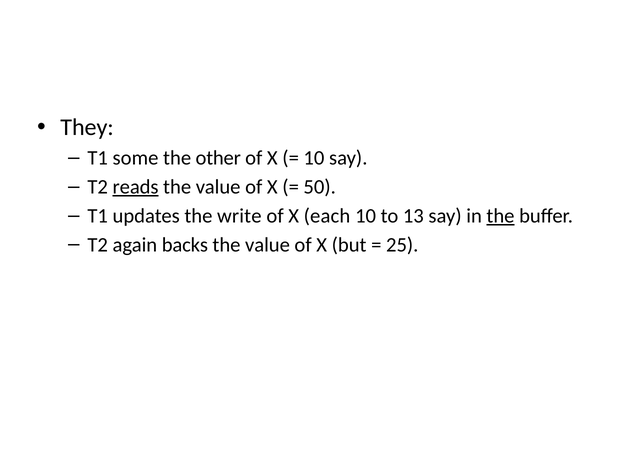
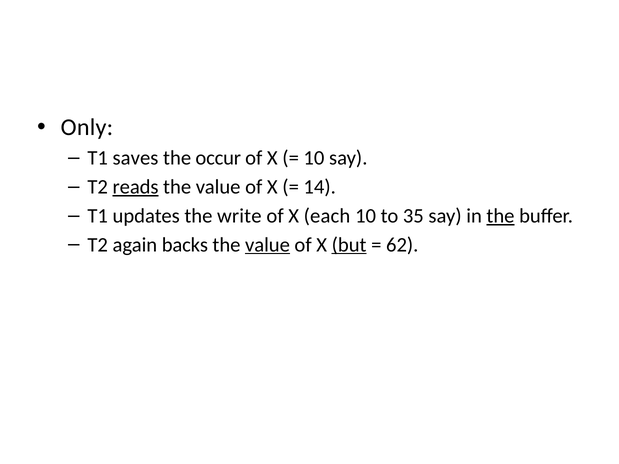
They: They -> Only
some: some -> saves
other: other -> occur
50: 50 -> 14
13: 13 -> 35
value at (267, 245) underline: none -> present
but underline: none -> present
25: 25 -> 62
